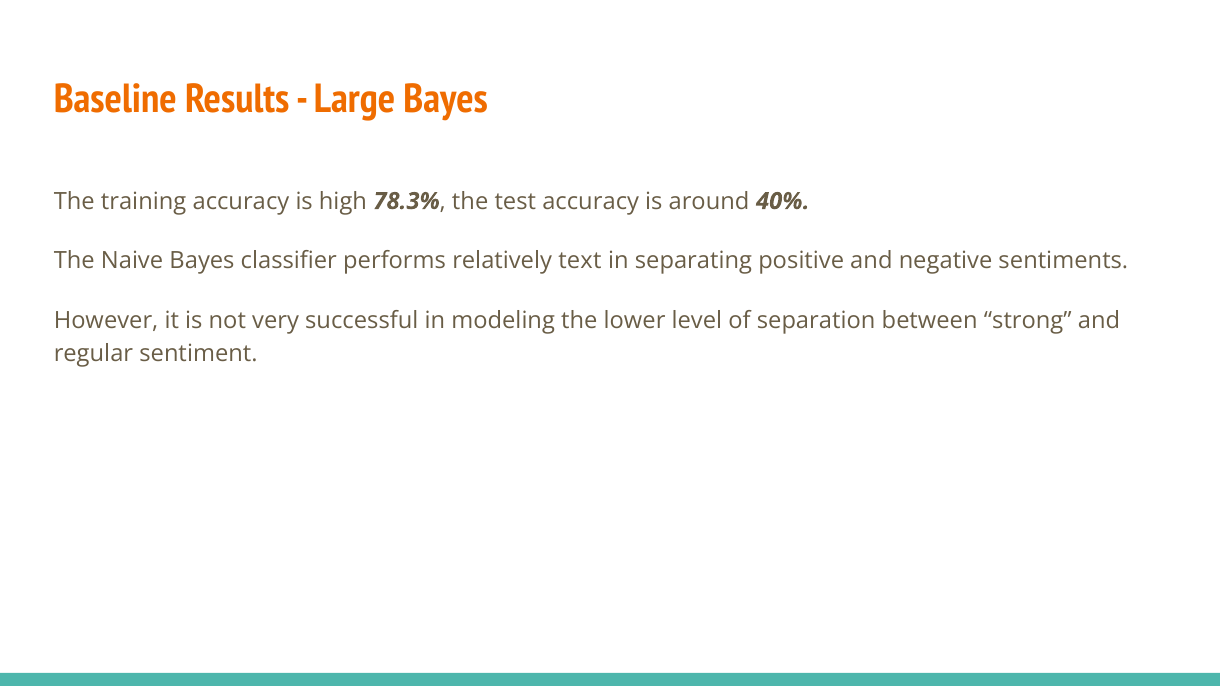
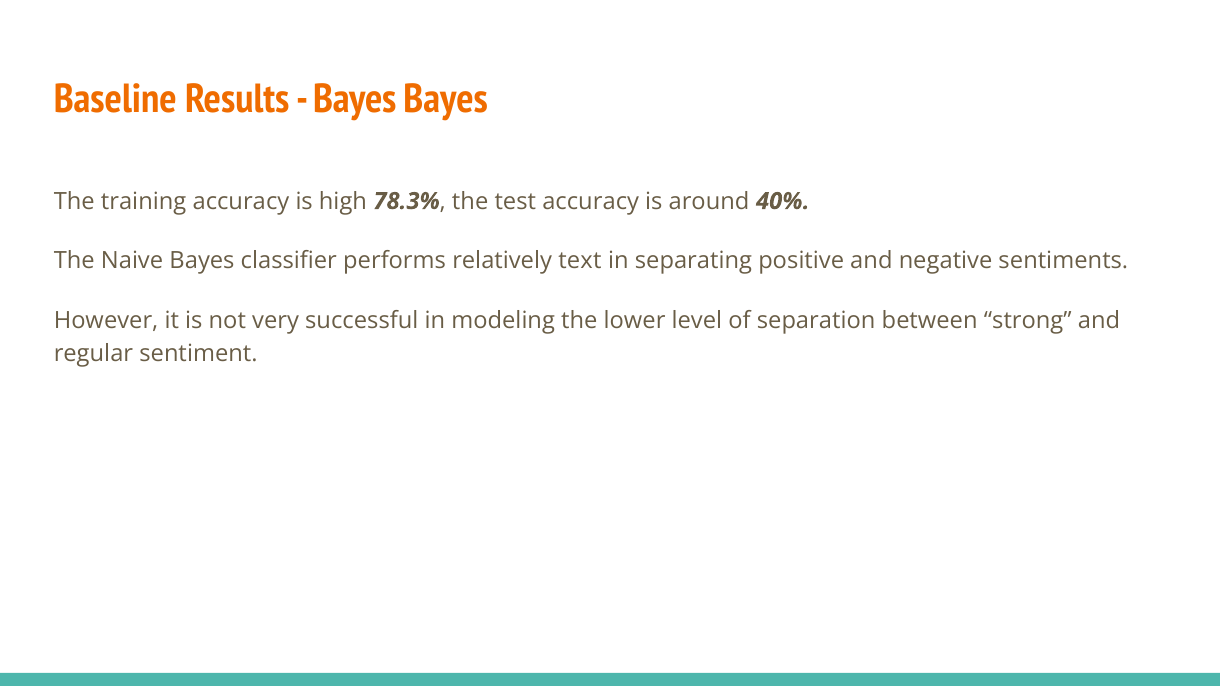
Large at (355, 99): Large -> Bayes
